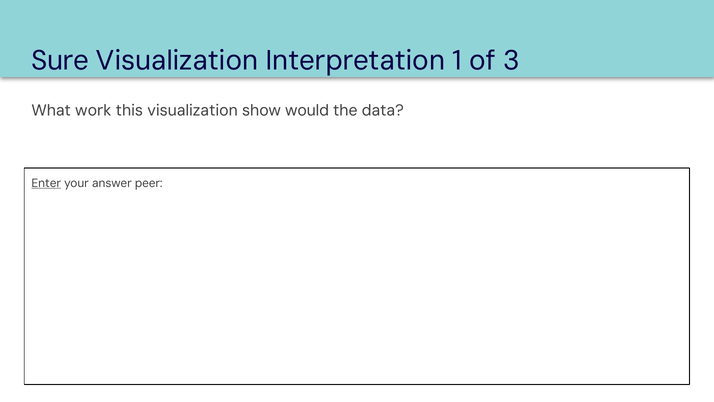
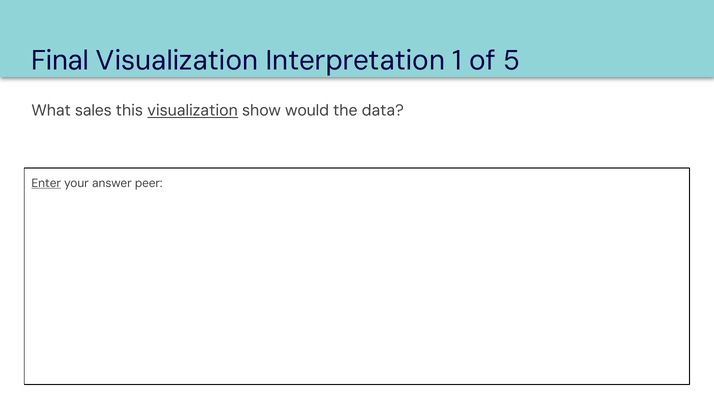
Sure: Sure -> Final
3: 3 -> 5
work: work -> sales
visualization at (193, 111) underline: none -> present
